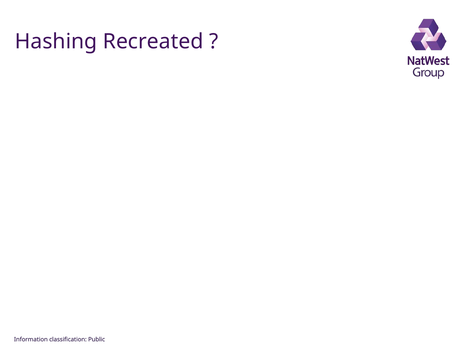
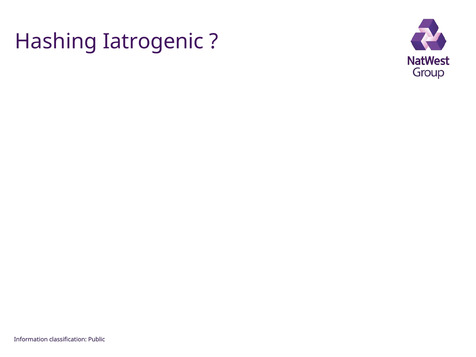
Recreated: Recreated -> Iatrogenic
